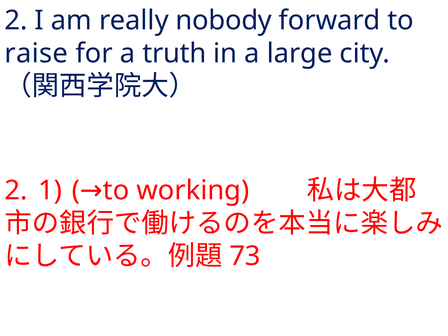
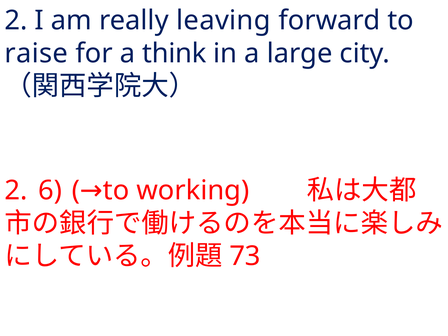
nobody: nobody -> leaving
truth: truth -> think
1: 1 -> 6
